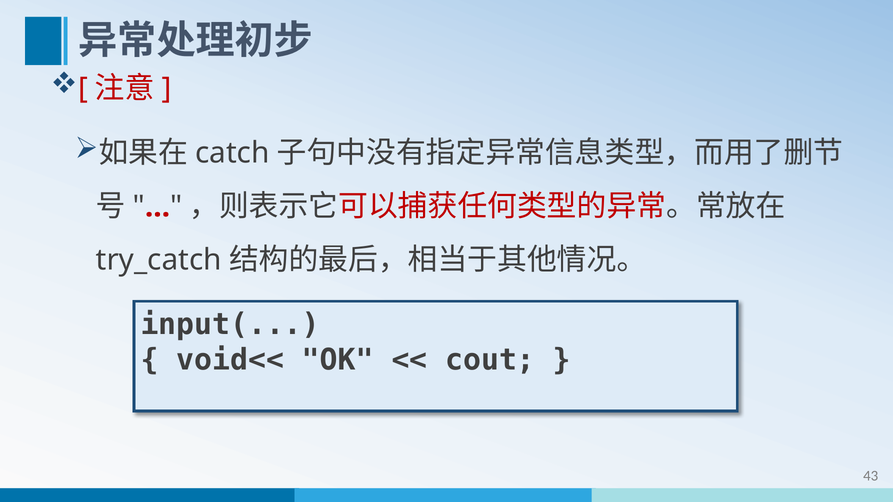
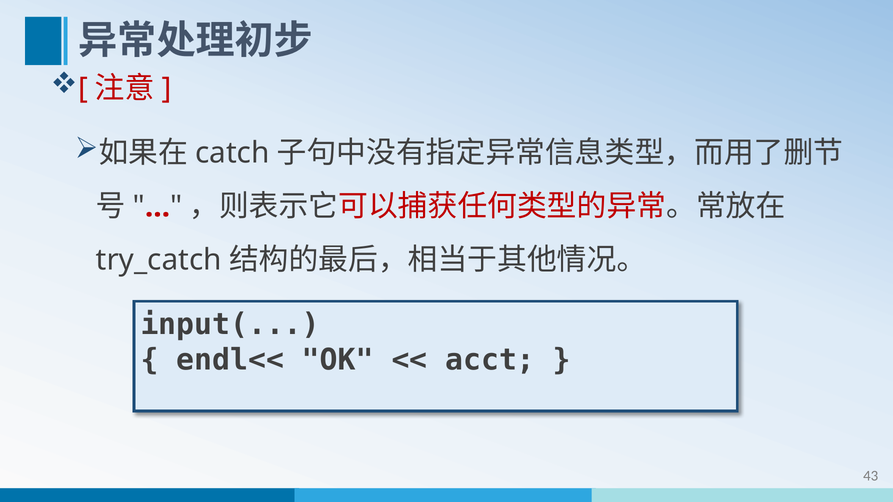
void<<: void<< -> endl<<
cout: cout -> acct
